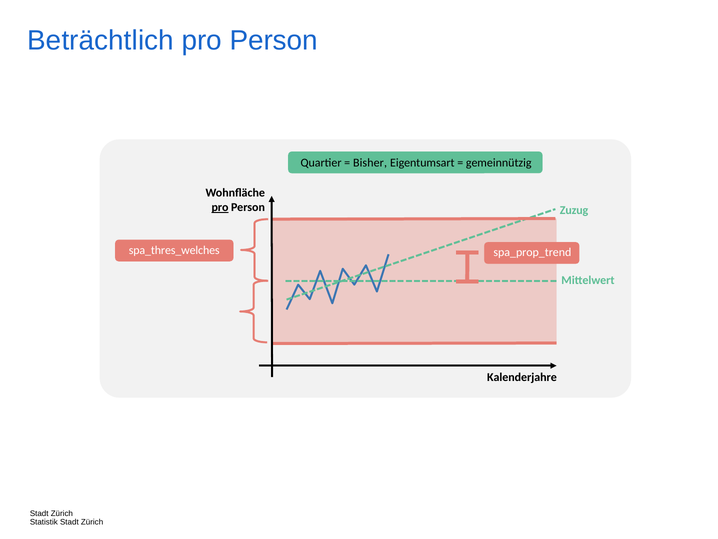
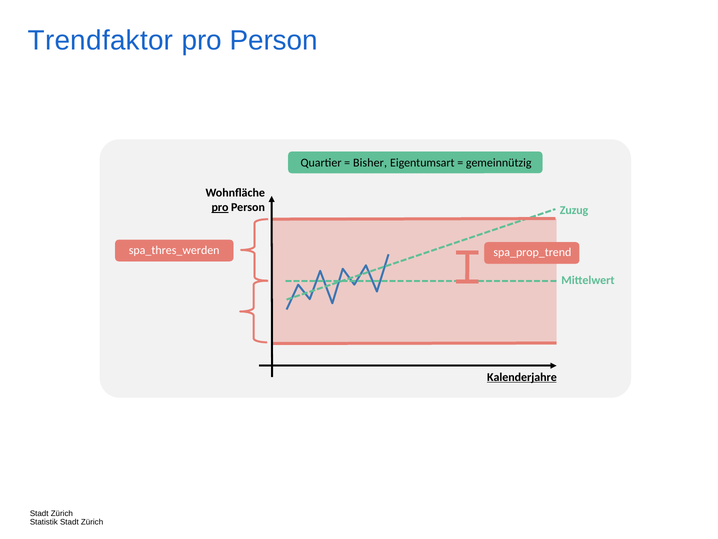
Beträchtlich: Beträchtlich -> Trendfaktor
spa_thres_welches: spa_thres_welches -> spa_thres_werden
Kalenderjahre underline: none -> present
